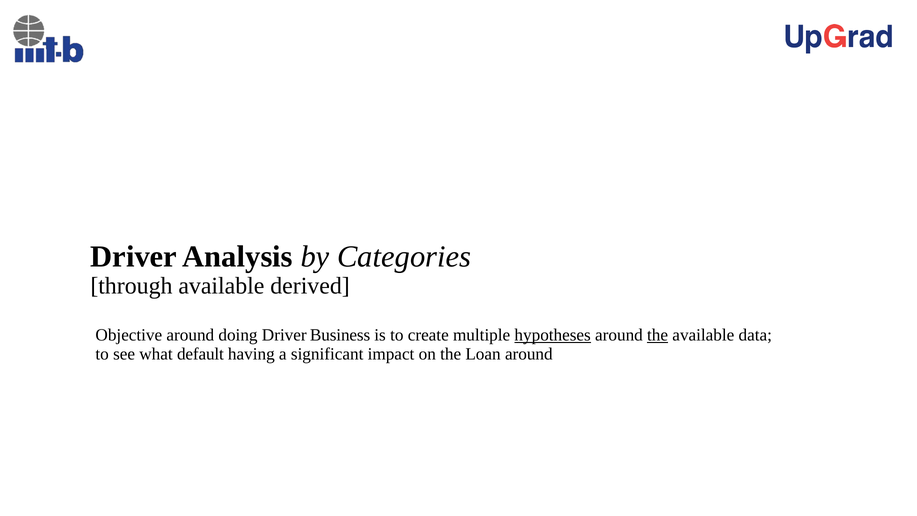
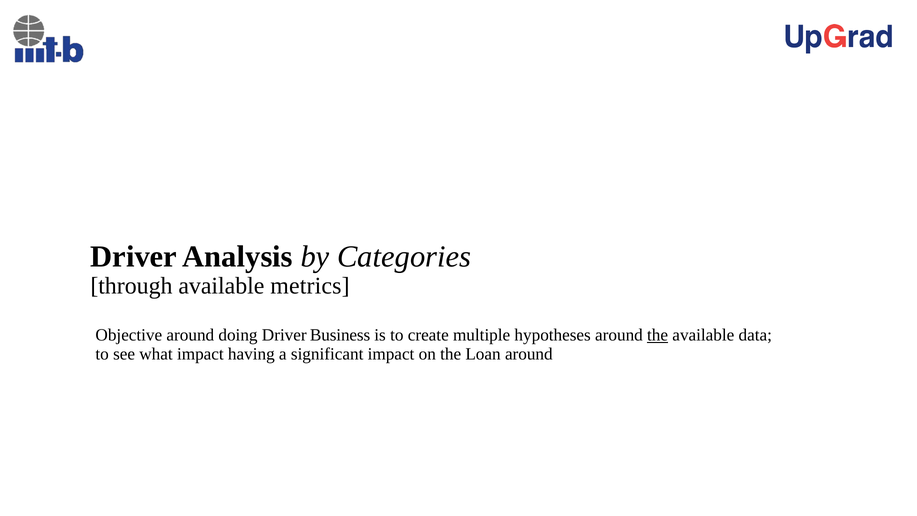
derived: derived -> metrics
hypotheses underline: present -> none
what default: default -> impact
